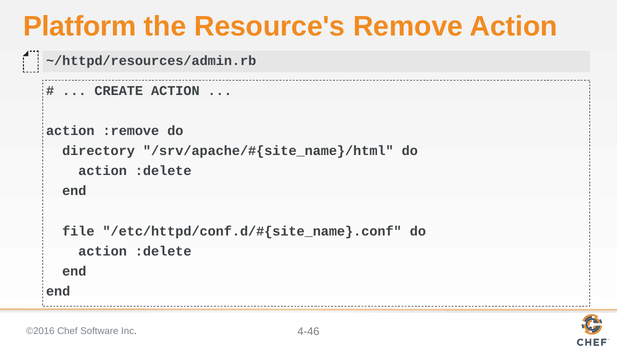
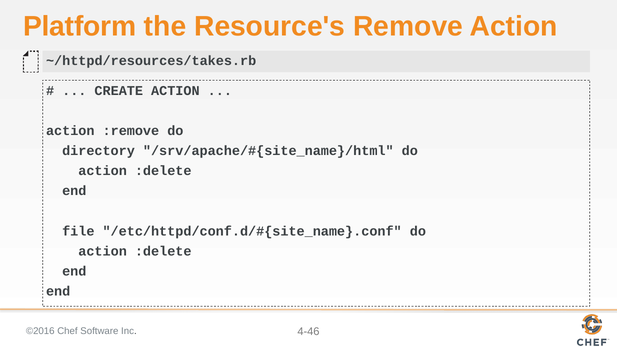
~/httpd/resources/admin.rb: ~/httpd/resources/admin.rb -> ~/httpd/resources/takes.rb
